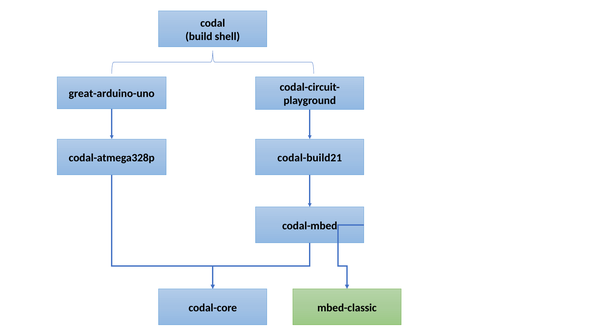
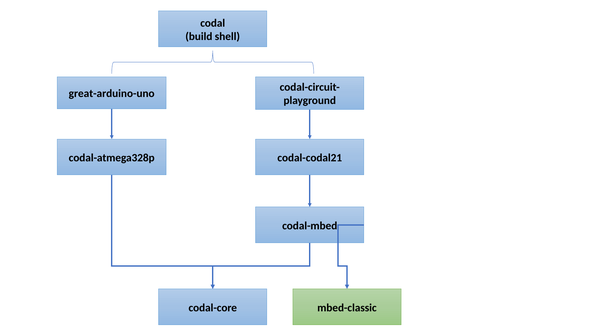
codal-build21: codal-build21 -> codal-codal21
